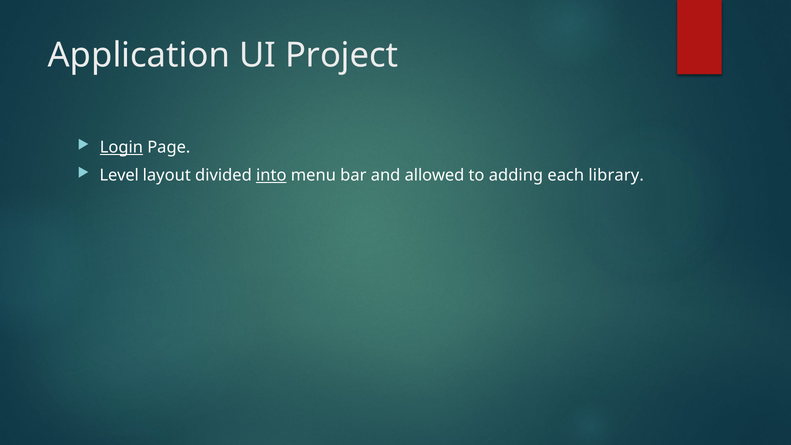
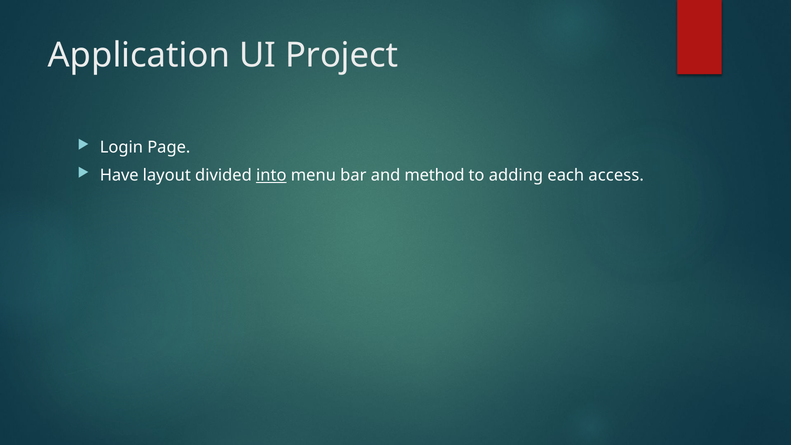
Login underline: present -> none
Level: Level -> Have
allowed: allowed -> method
library: library -> access
